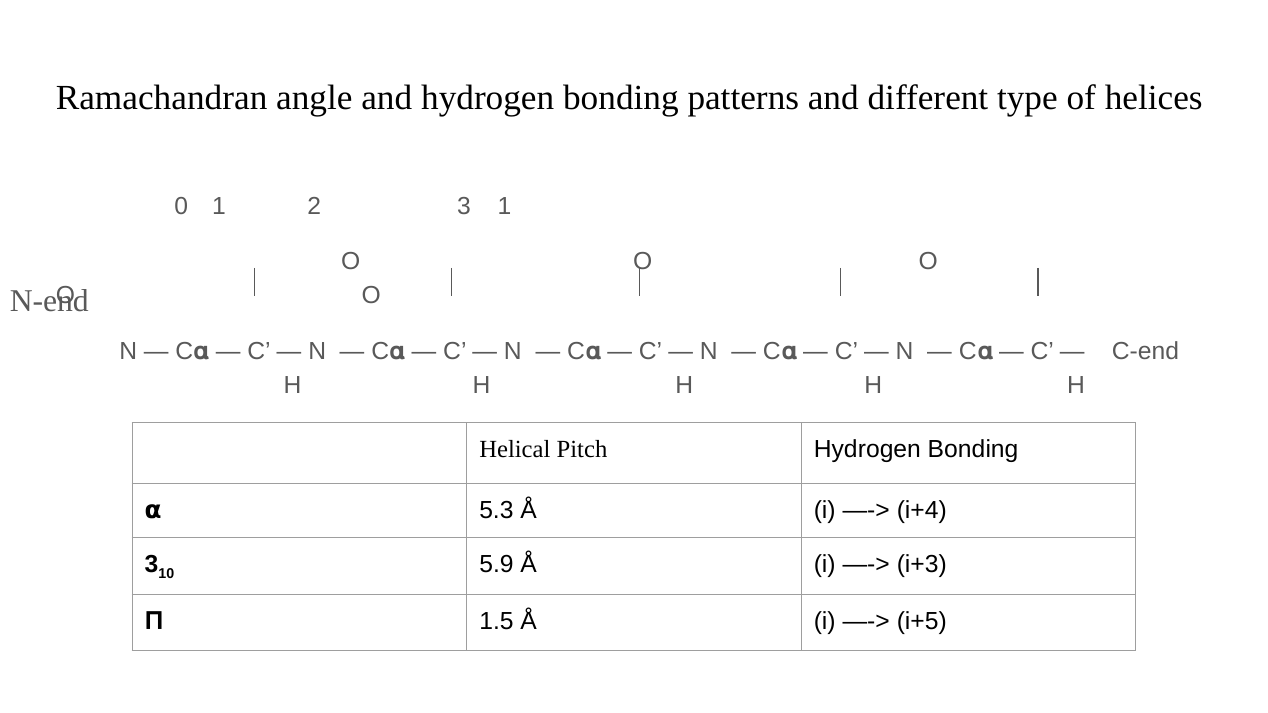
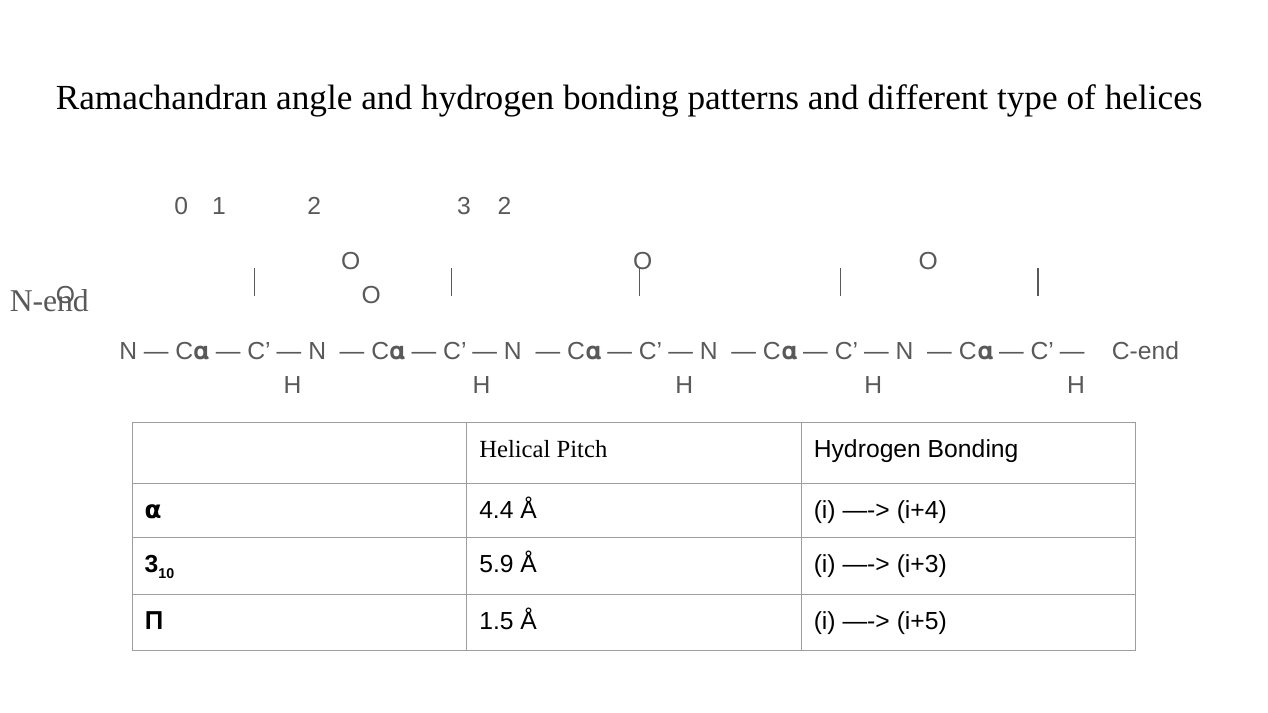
3 1: 1 -> 2
5.3: 5.3 -> 4.4
